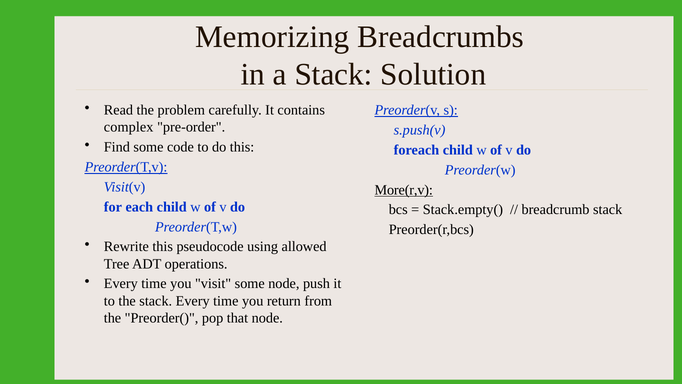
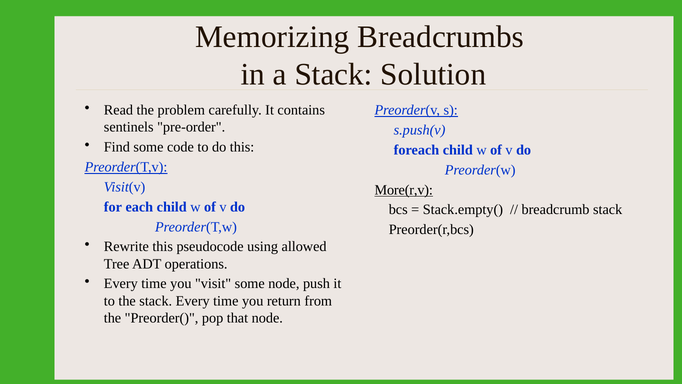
complex: complex -> sentinels
